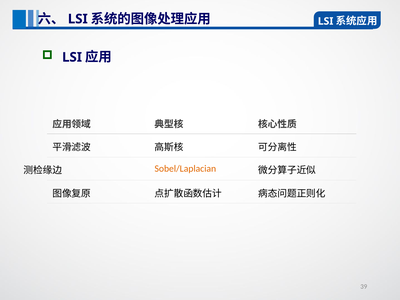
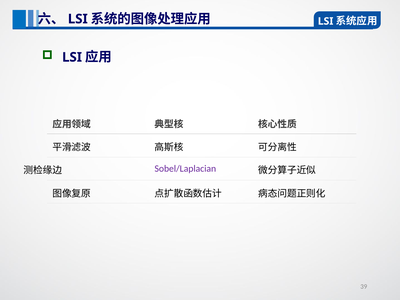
Sobel/Laplacian colour: orange -> purple
